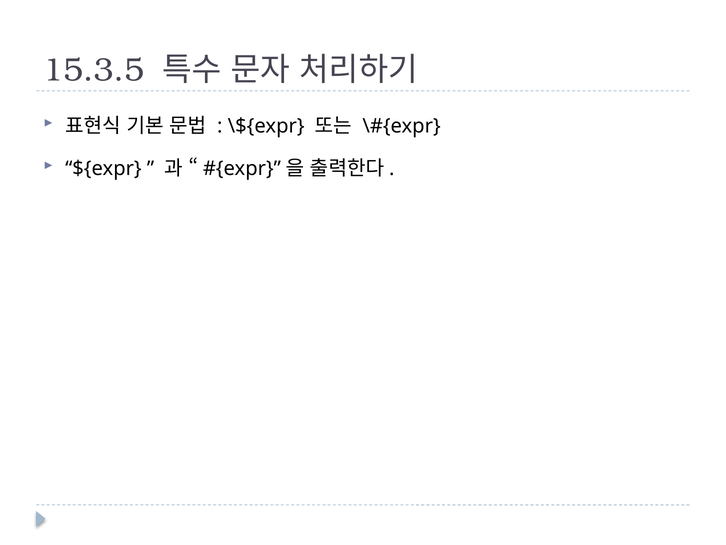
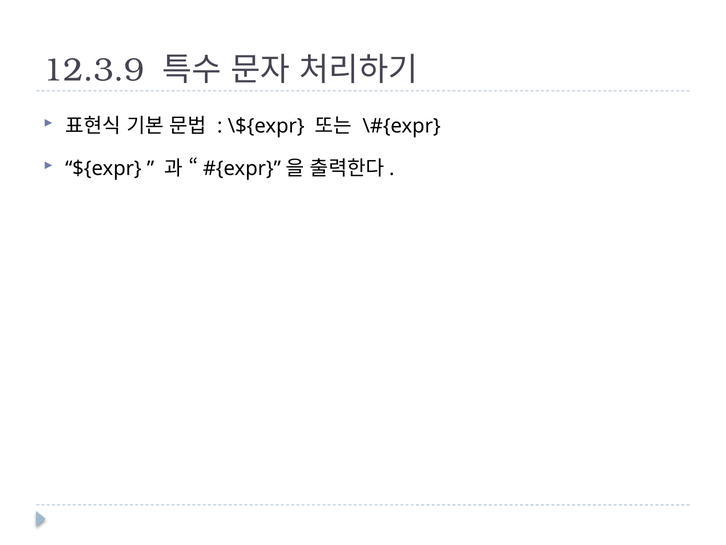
15.3.5: 15.3.5 -> 12.3.9
